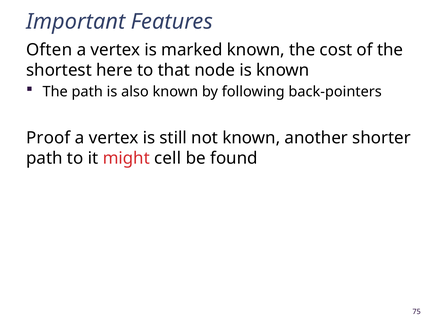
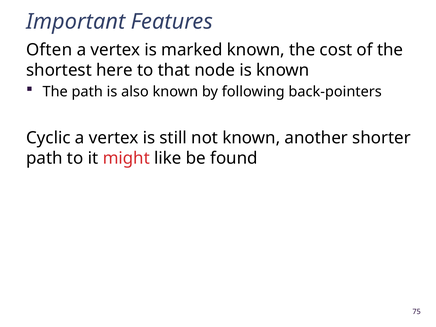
Proof: Proof -> Cyclic
cell: cell -> like
